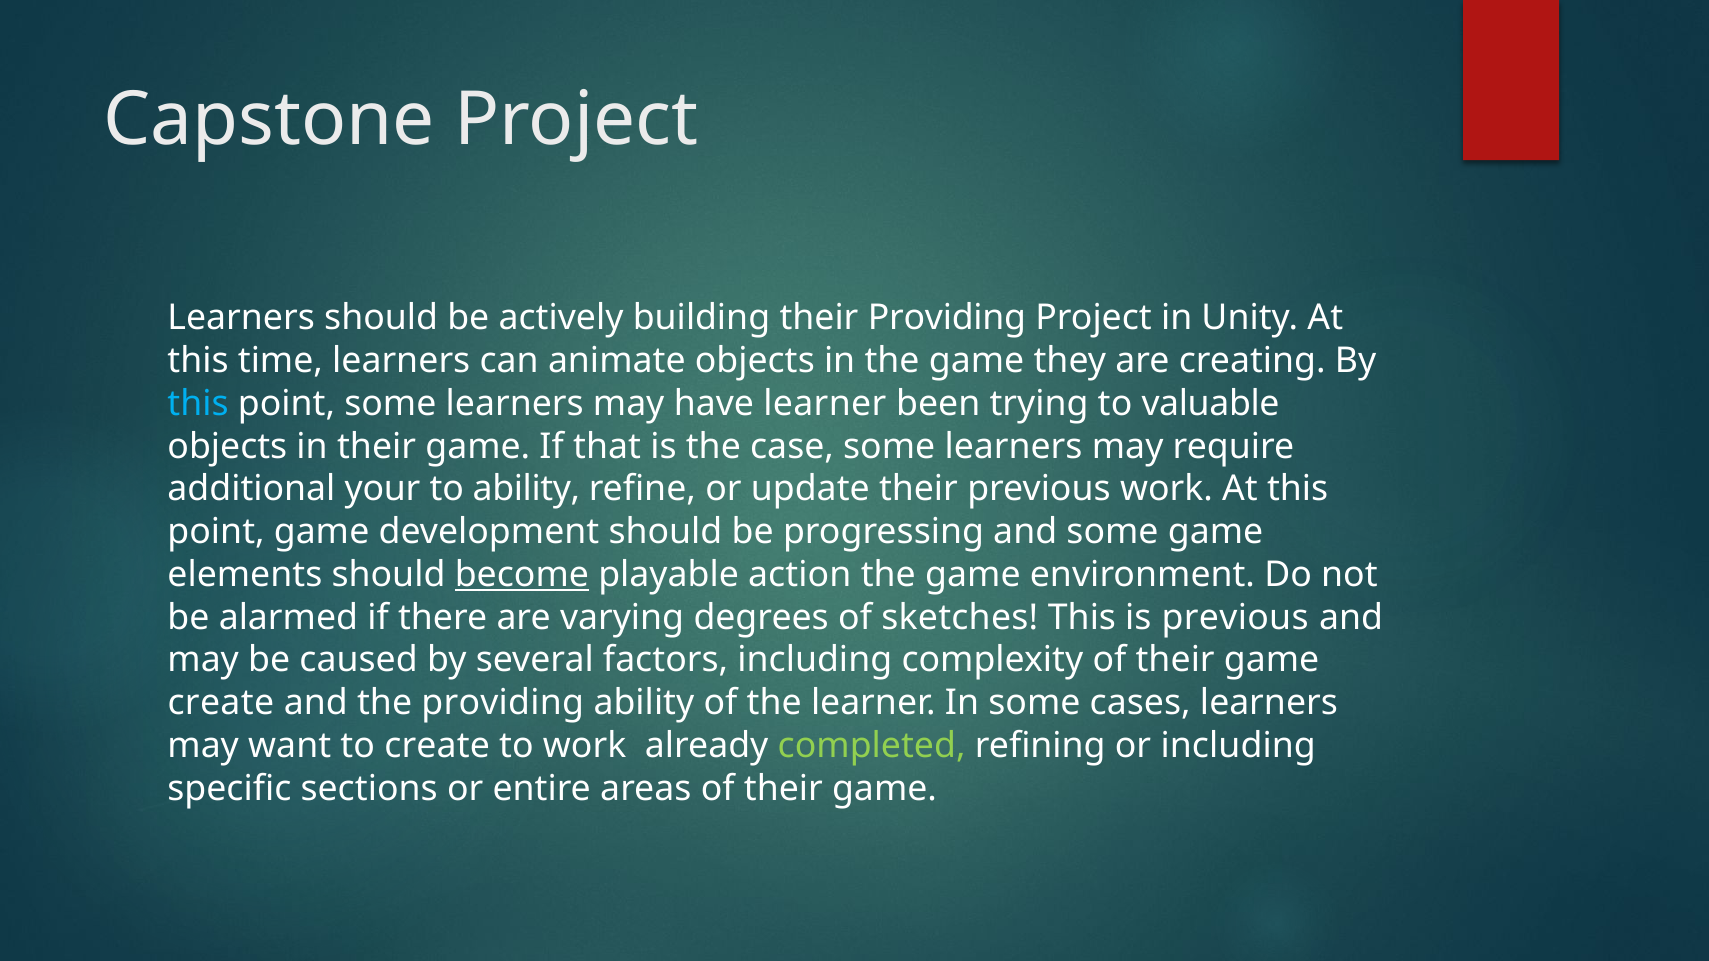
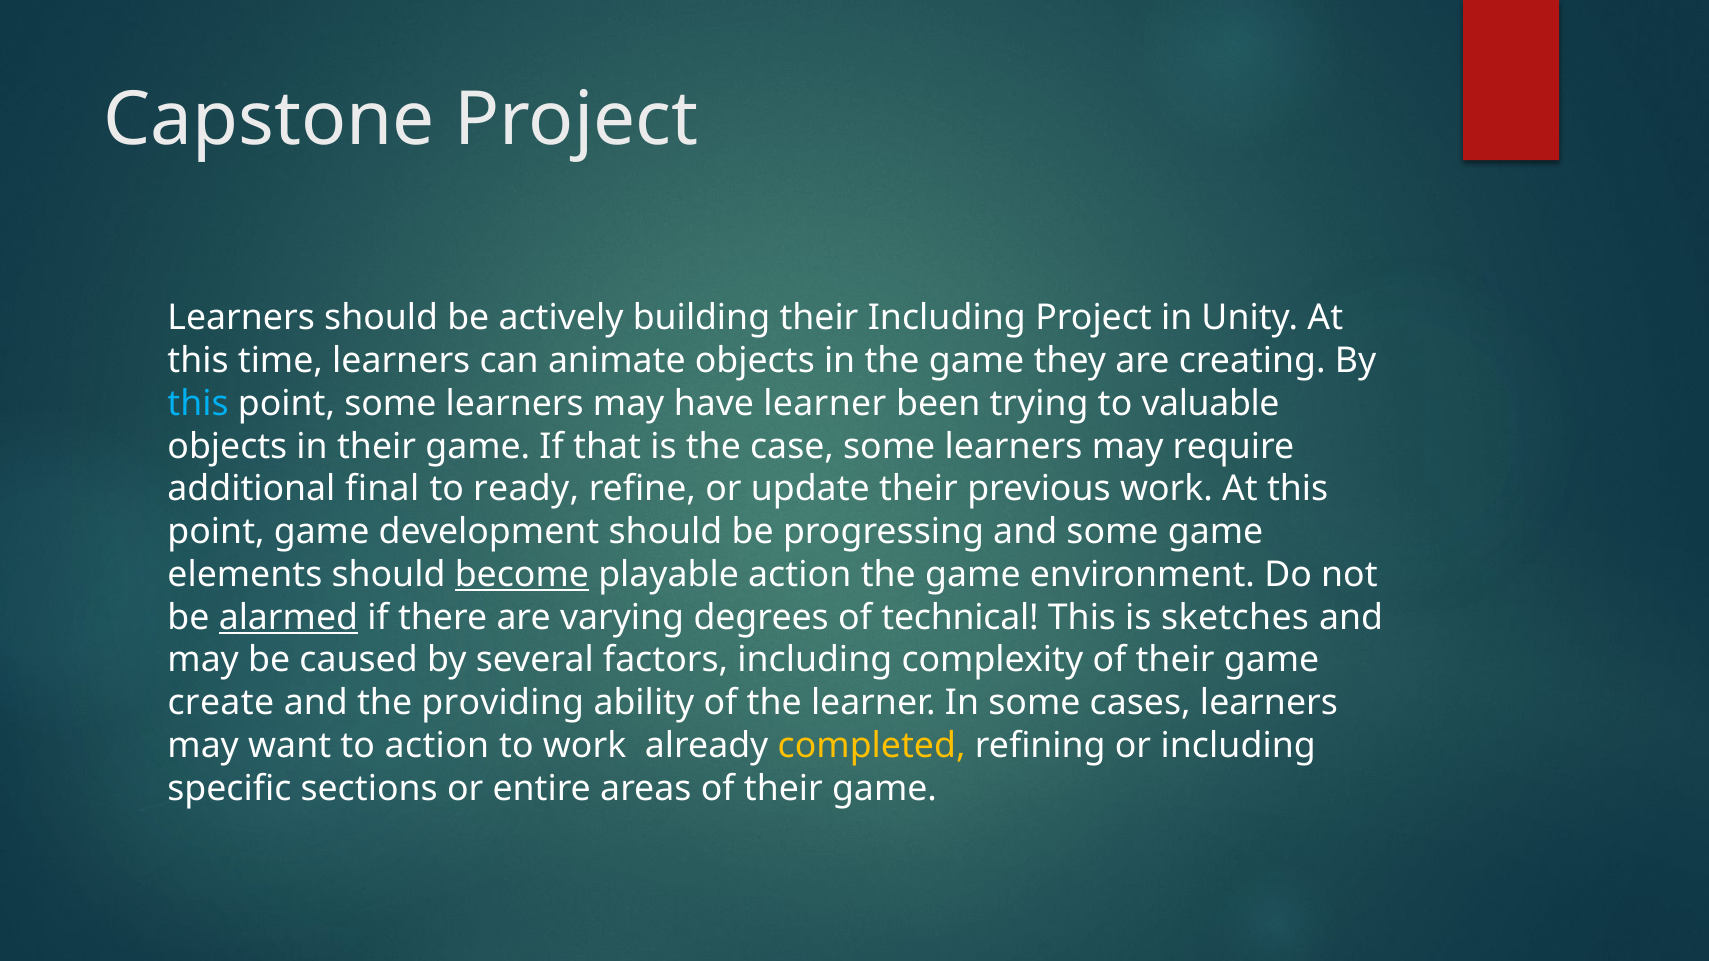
their Providing: Providing -> Including
your: your -> final
to ability: ability -> ready
alarmed underline: none -> present
sketches: sketches -> technical
is previous: previous -> sketches
to create: create -> action
completed colour: light green -> yellow
